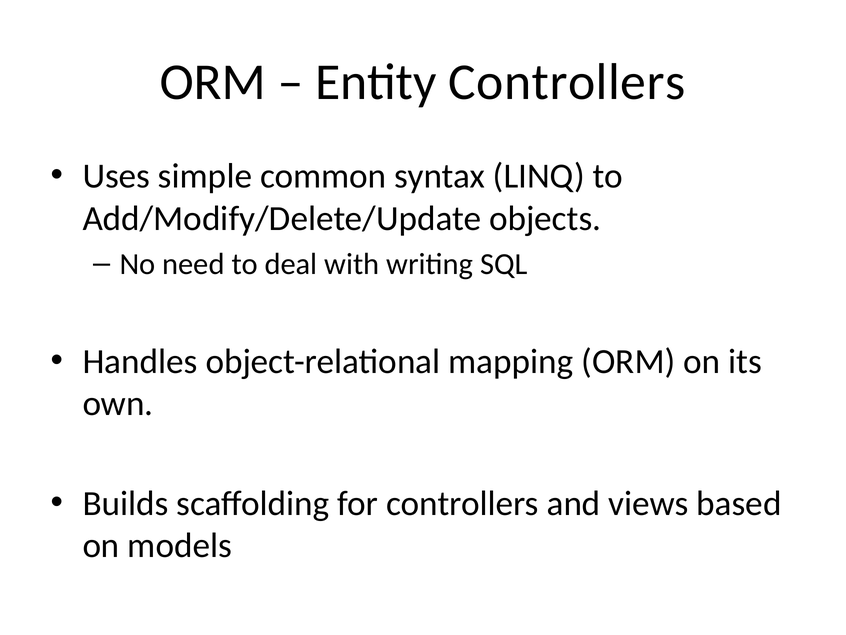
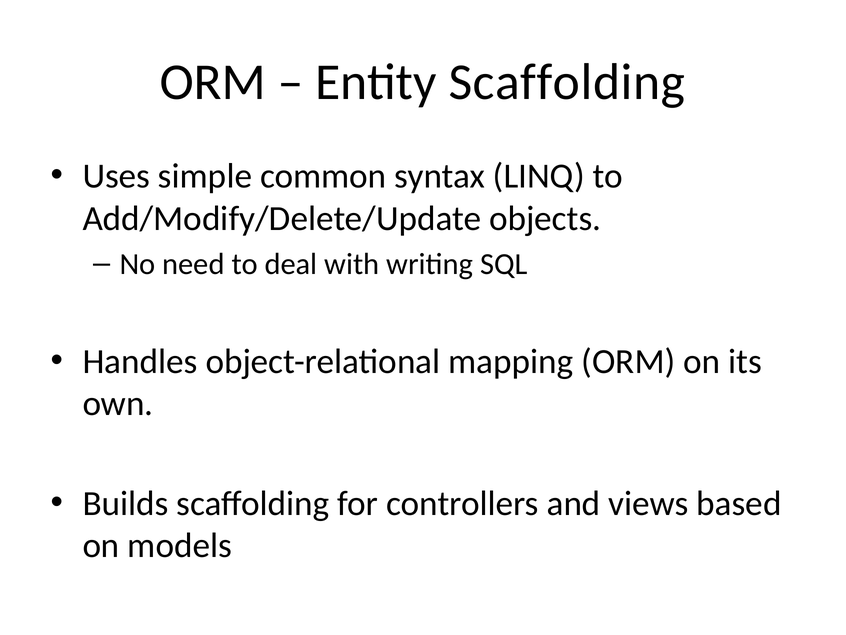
Entity Controllers: Controllers -> Scaffolding
